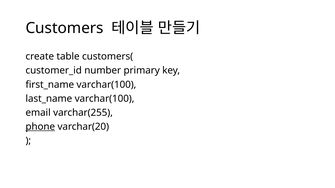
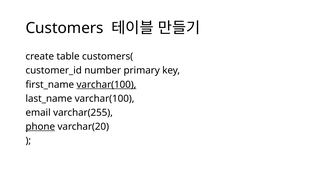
varchar(100 at (106, 85) underline: none -> present
